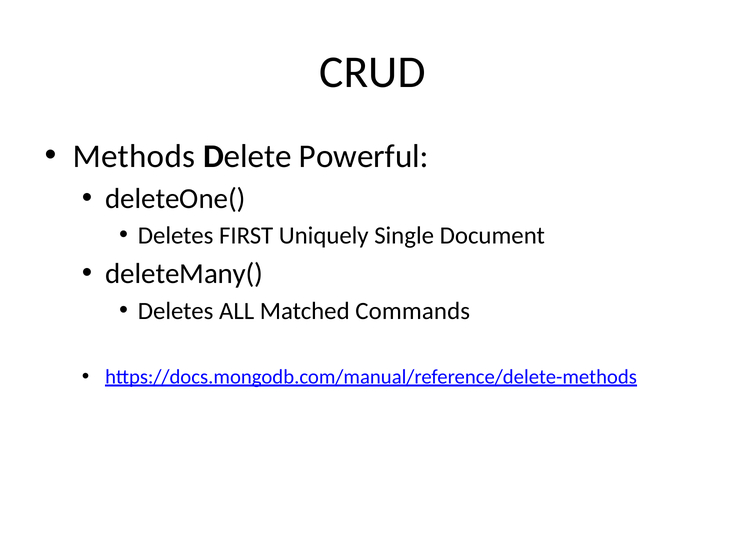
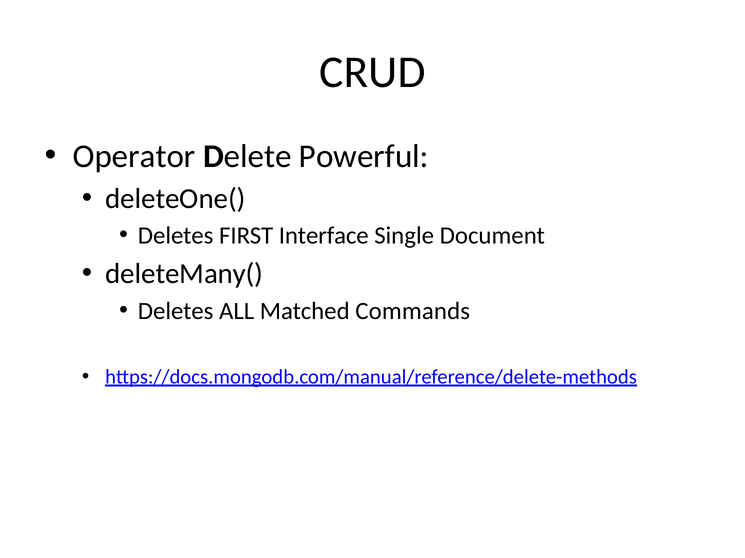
Methods: Methods -> Operator
Uniquely: Uniquely -> Interface
